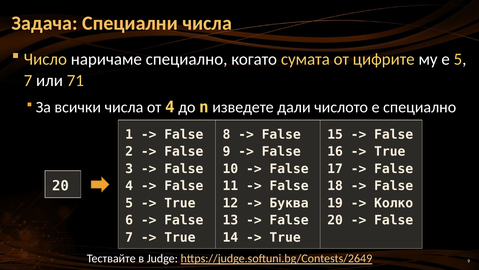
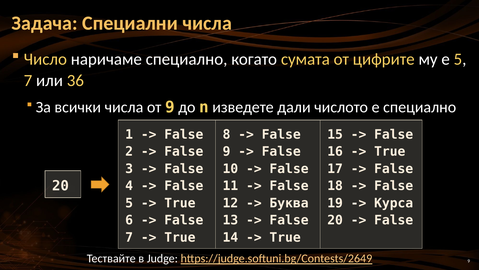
71: 71 -> 36
от 4: 4 -> 9
Колко: Колко -> Курса
